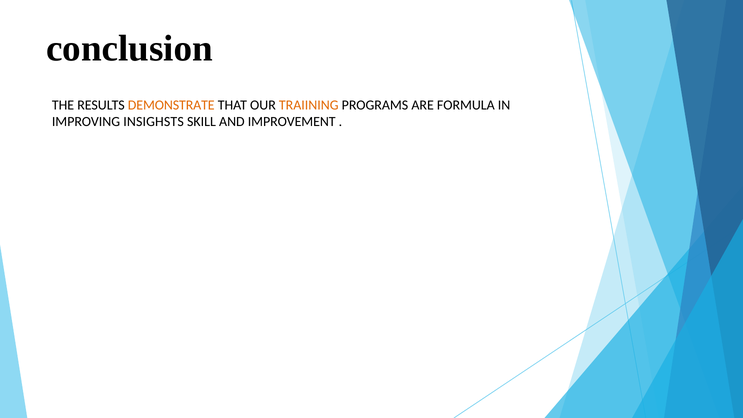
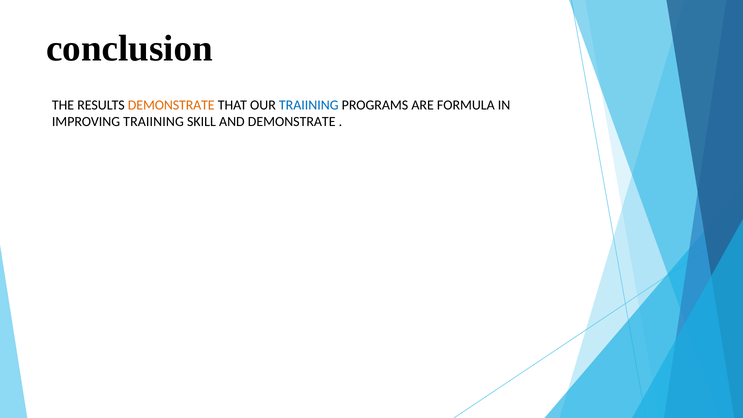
TRAIINING at (309, 105) colour: orange -> blue
IMPROVING INSIGHSTS: INSIGHSTS -> TRAIINING
AND IMPROVEMENT: IMPROVEMENT -> DEMONSTRATE
